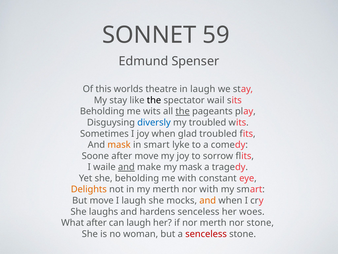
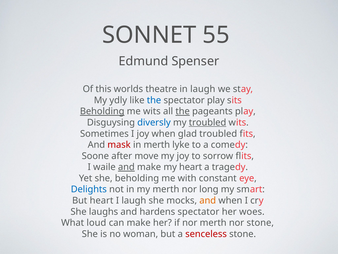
59: 59 -> 55
My stay: stay -> ydly
the at (154, 100) colour: black -> blue
spectator wail: wail -> play
Beholding at (102, 111) underline: none -> present
troubled at (208, 122) underline: none -> present
mask at (119, 145) colour: orange -> red
in smart: smart -> merth
my mask: mask -> heart
Delights colour: orange -> blue
nor with: with -> long
But move: move -> heart
hardens senceless: senceless -> spectator
What after: after -> loud
can laugh: laugh -> make
